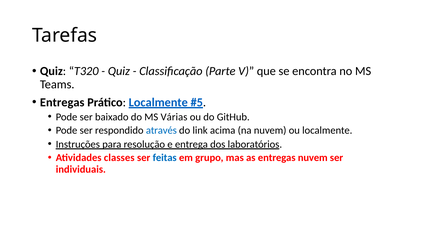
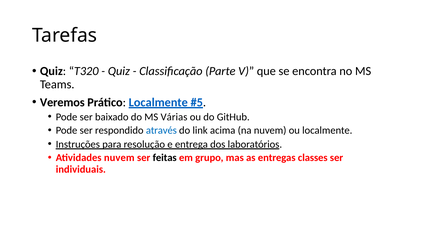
Entregas at (62, 102): Entregas -> Veremos
Atividades classes: classes -> nuvem
feitas colour: blue -> black
entregas nuvem: nuvem -> classes
